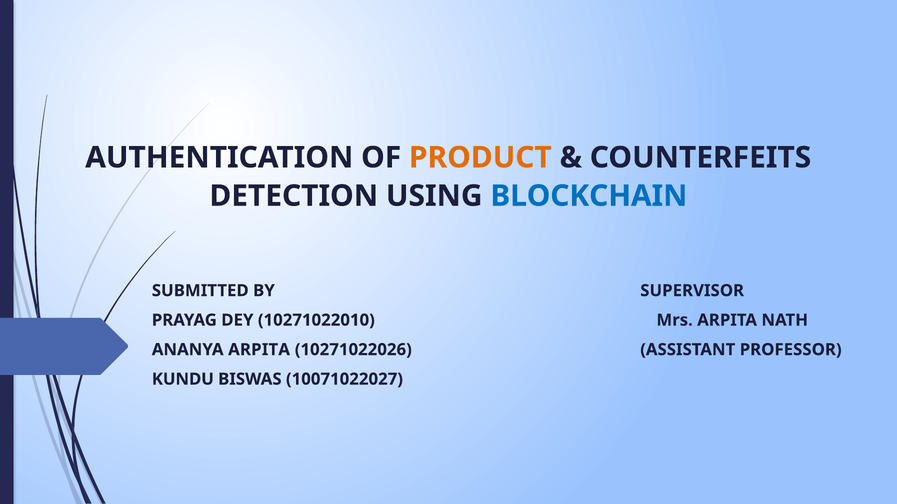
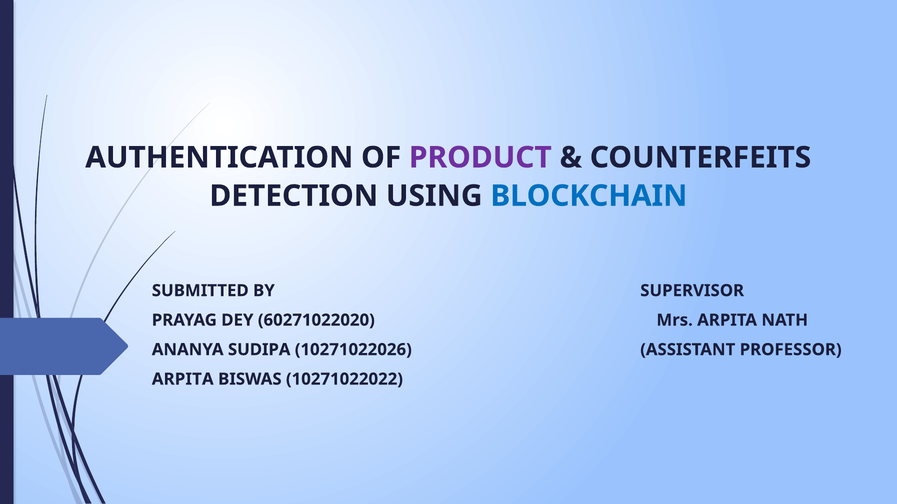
PRODUCT colour: orange -> purple
10271022010: 10271022010 -> 60271022020
ANANYA ARPITA: ARPITA -> SUDIPA
KUNDU at (183, 380): KUNDU -> ARPITA
10071022027: 10071022027 -> 10271022022
